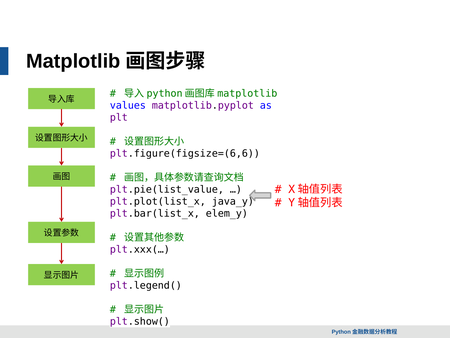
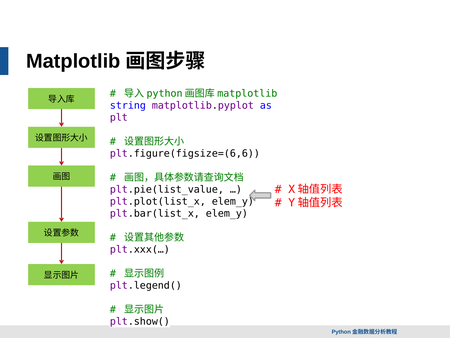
values: values -> string
plt.plot(list_x java_y: java_y -> elem_y
